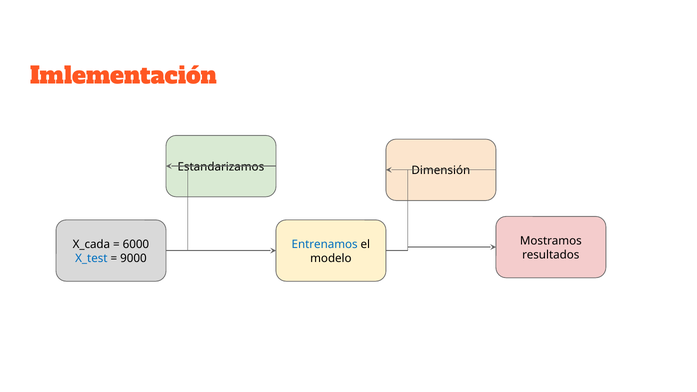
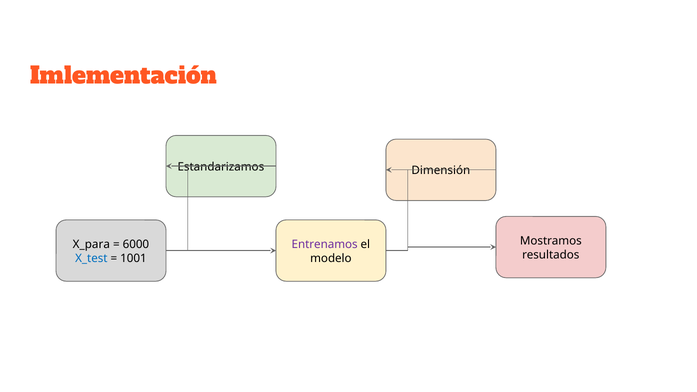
X_cada: X_cada -> X_para
Entrenamos colour: blue -> purple
9000: 9000 -> 1001
